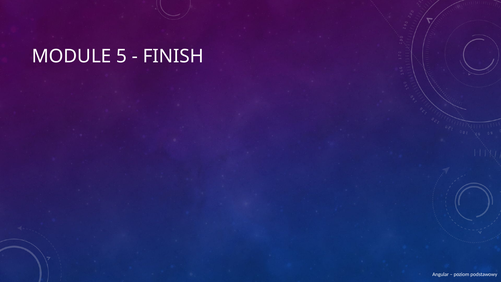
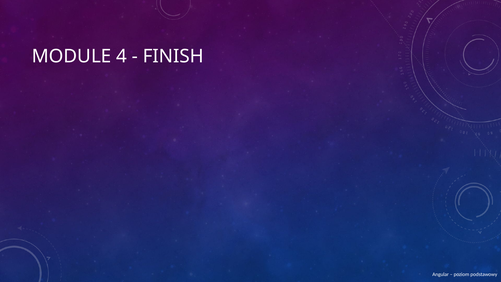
5: 5 -> 4
